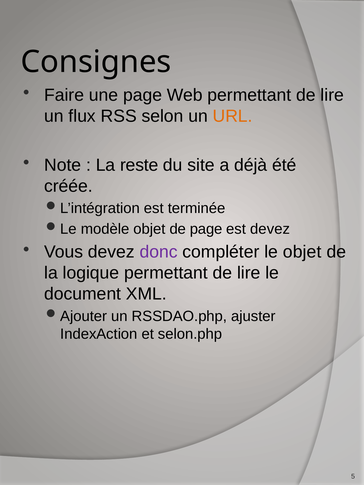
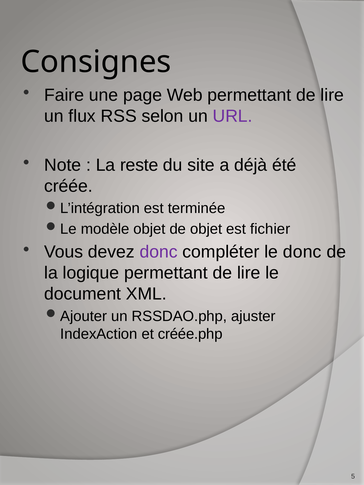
URL colour: orange -> purple
de page: page -> objet
est devez: devez -> fichier
le objet: objet -> donc
selon.php: selon.php -> créée.php
